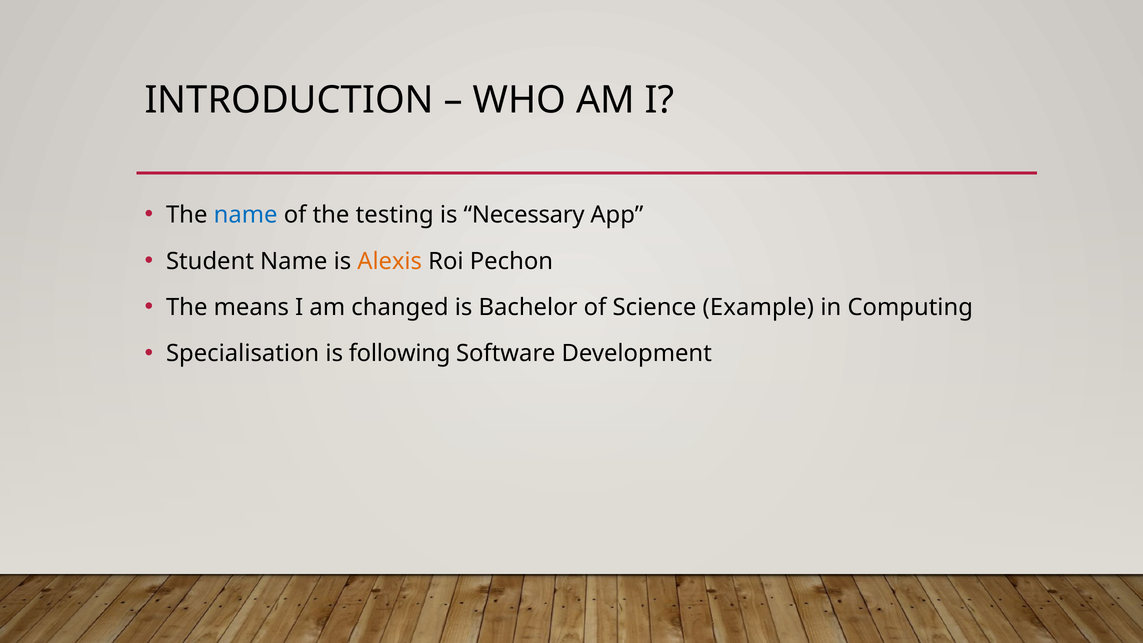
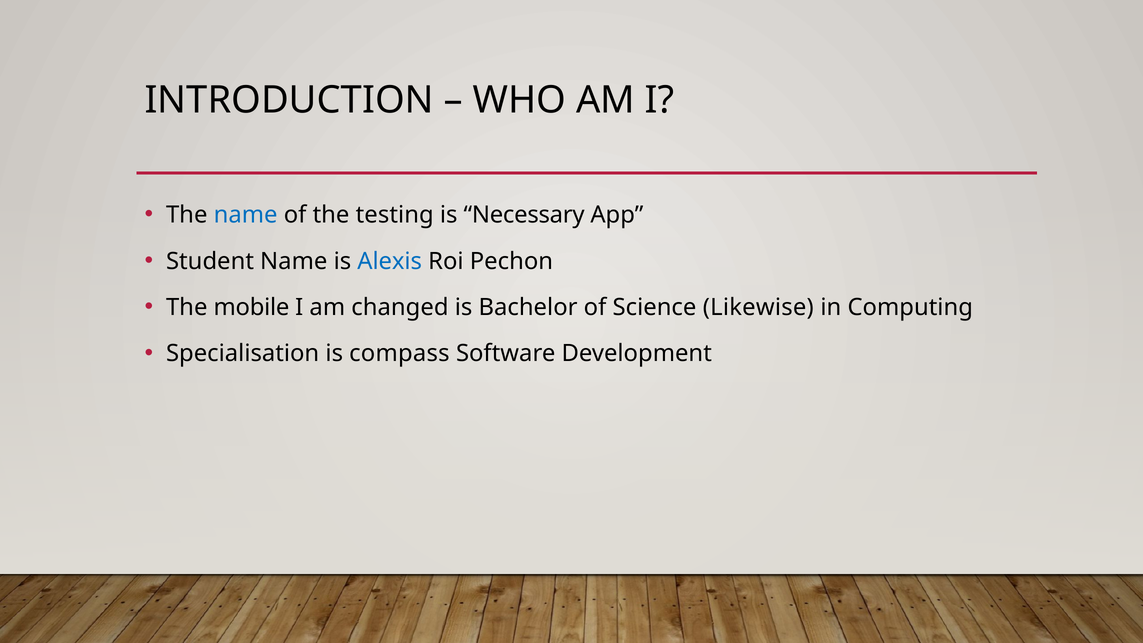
Alexis colour: orange -> blue
means: means -> mobile
Example: Example -> Likewise
following: following -> compass
